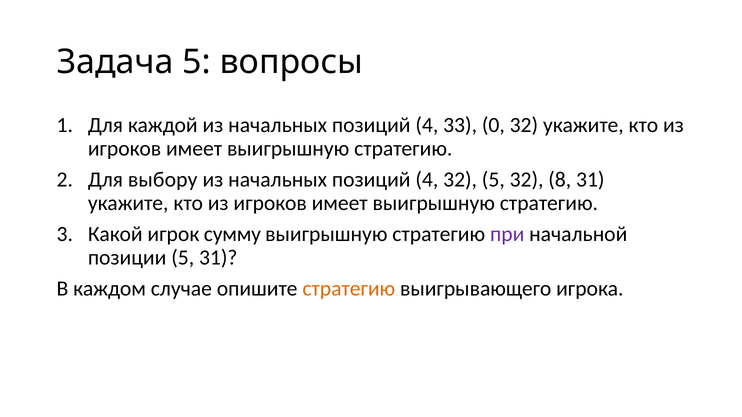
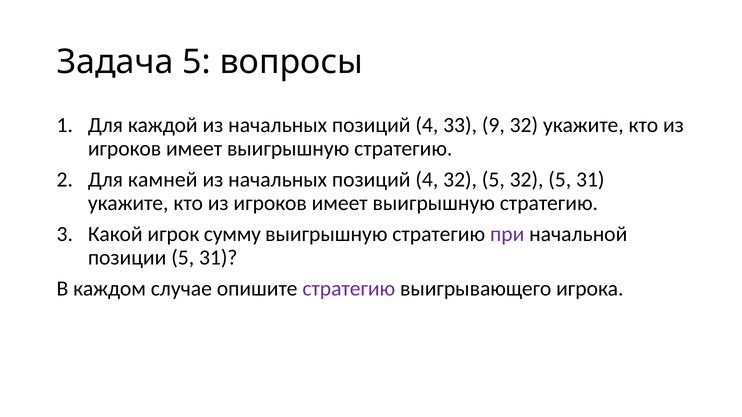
0: 0 -> 9
выбору: выбору -> камней
5 32 8: 8 -> 5
стратегию at (349, 289) colour: orange -> purple
